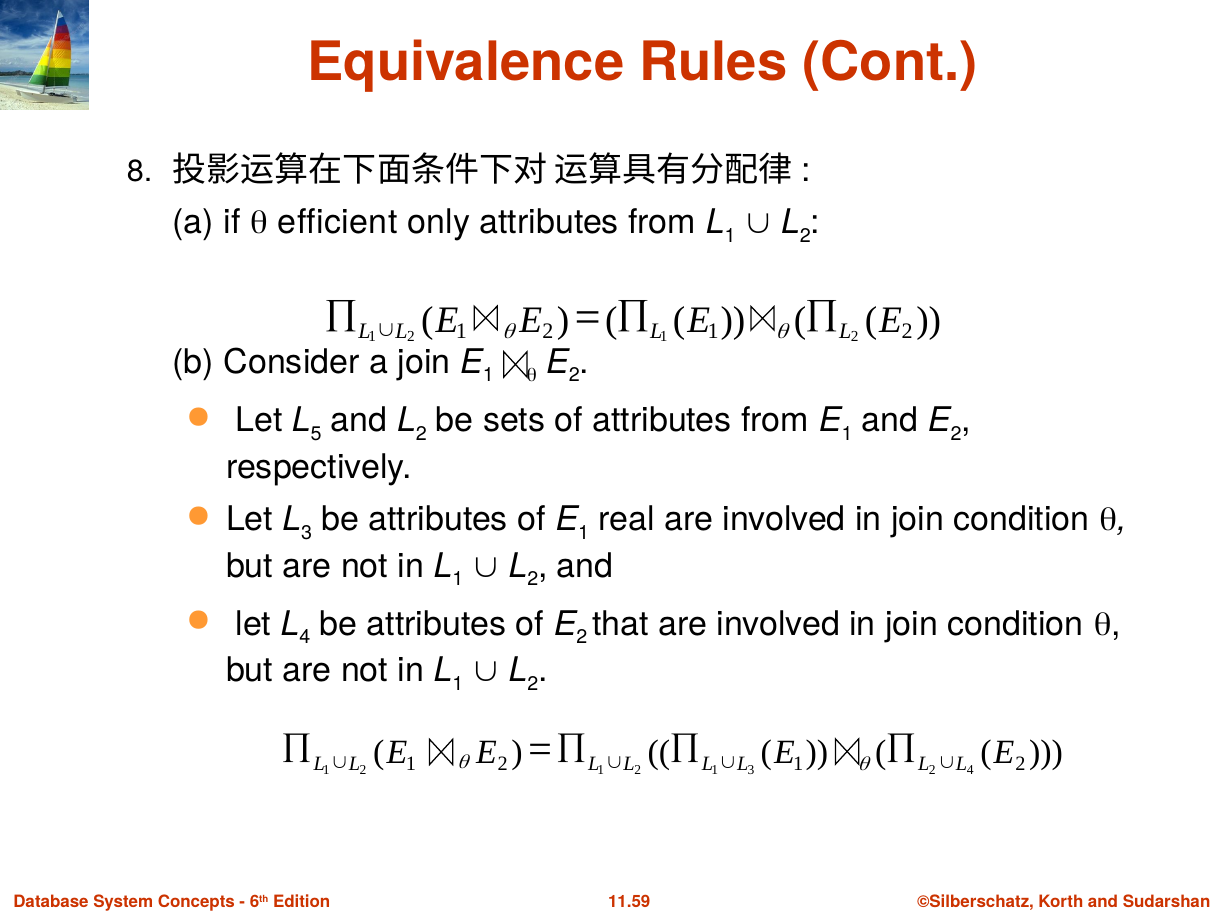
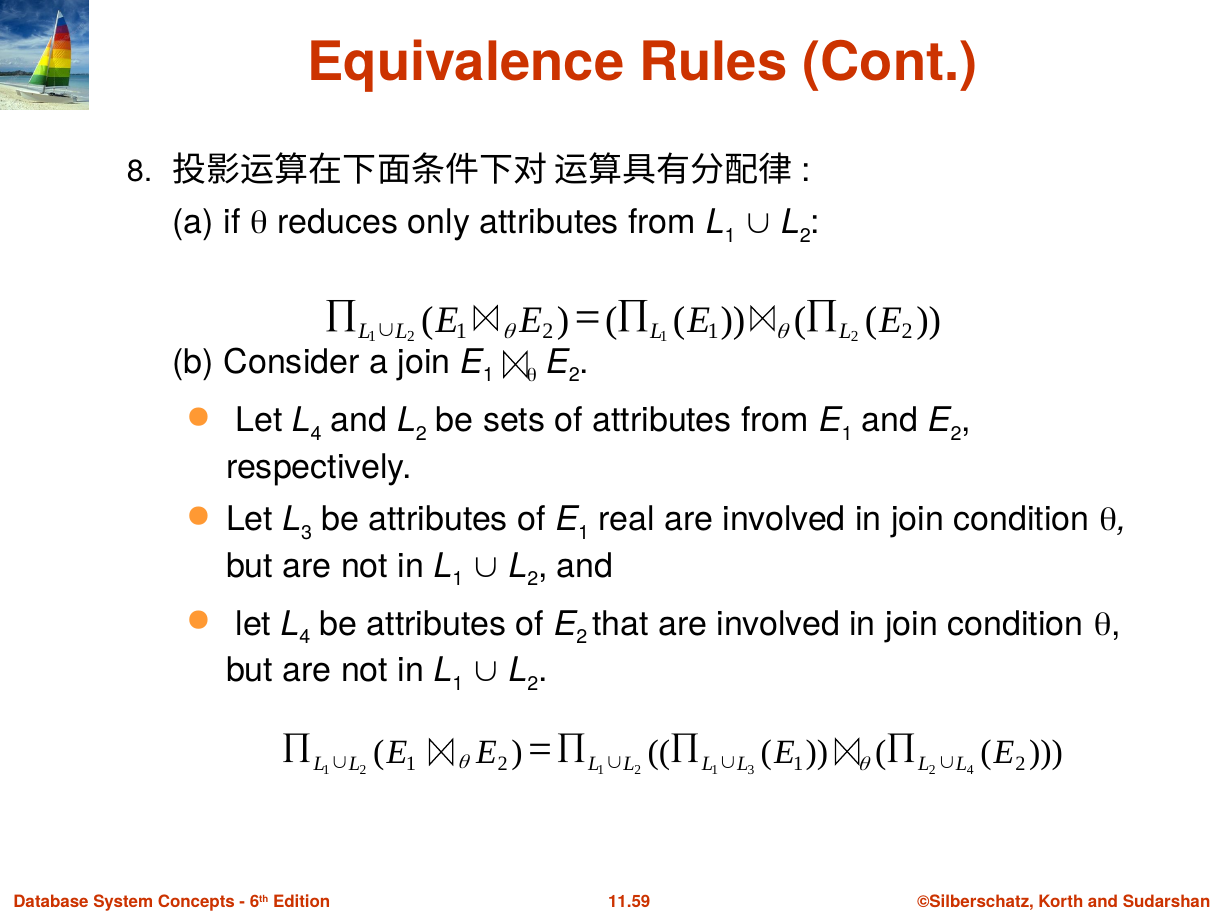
efficient: efficient -> reduces
5 at (316, 434): 5 -> 4
